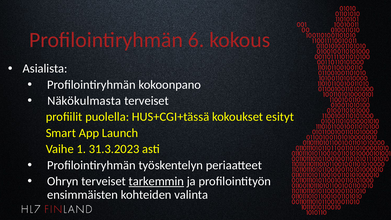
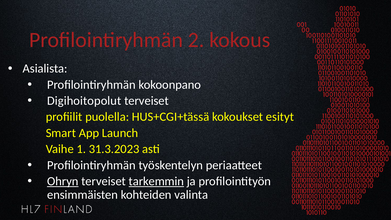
6: 6 -> 2
Näkökulmasta: Näkökulmasta -> Digihoitopolut
Ohryn underline: none -> present
